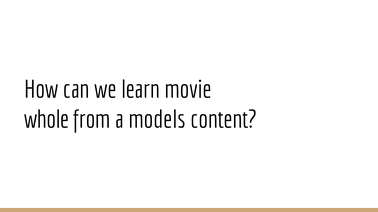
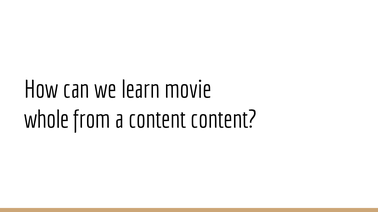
a models: models -> content
